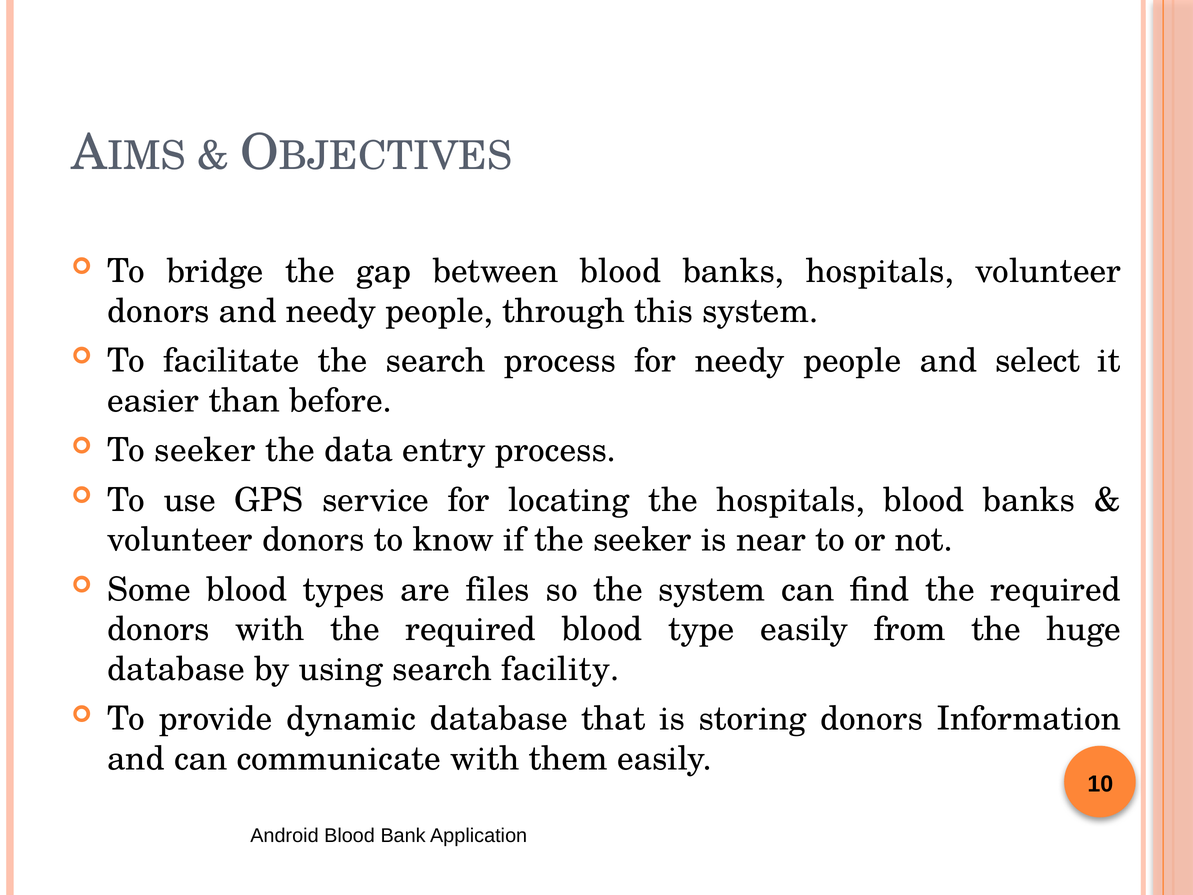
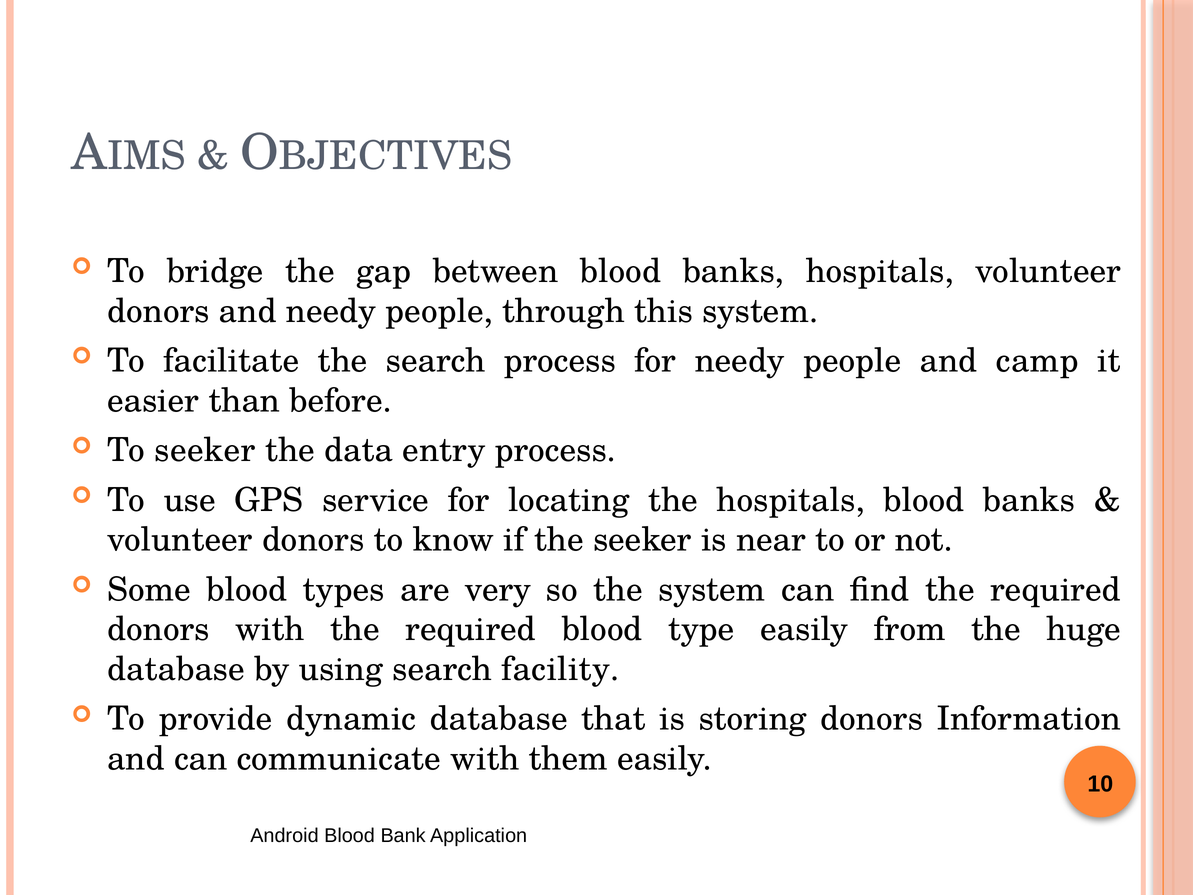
select: select -> camp
files: files -> very
